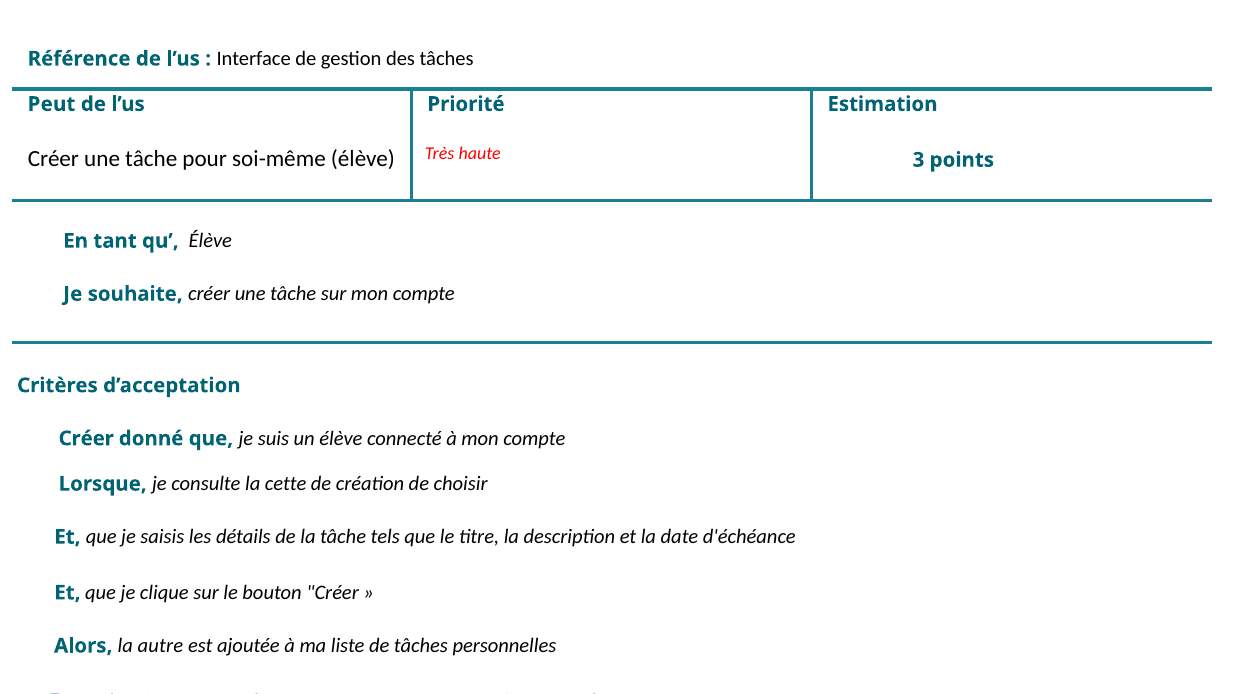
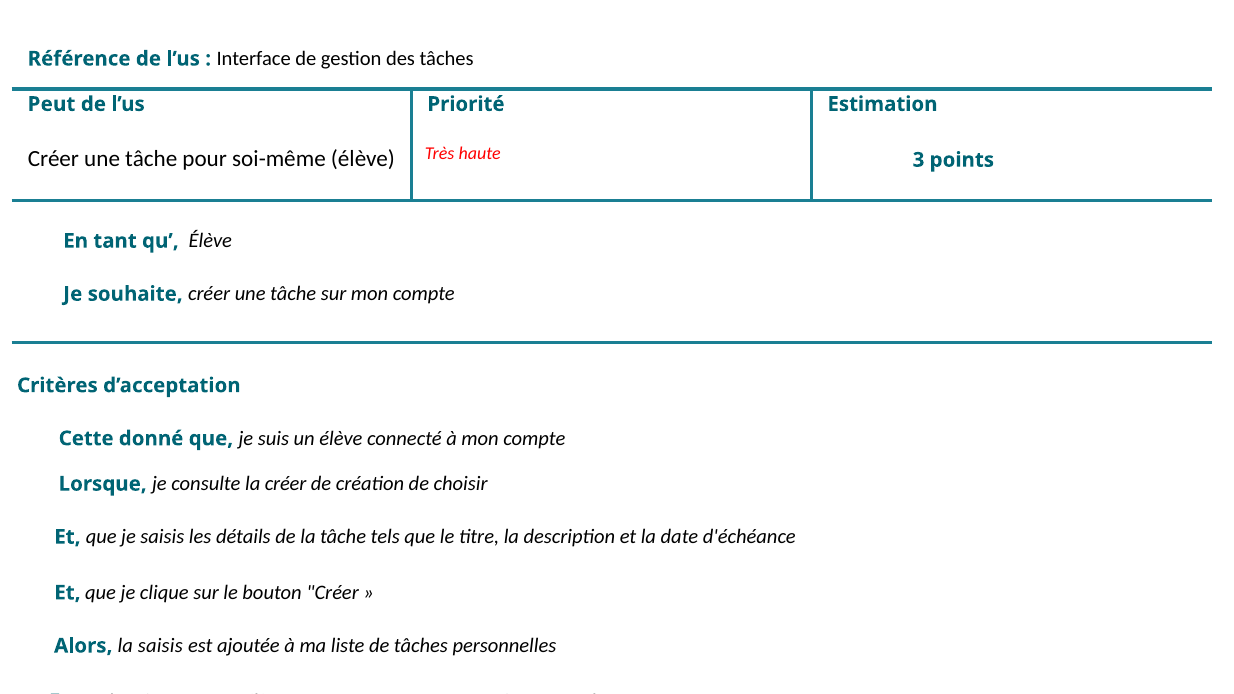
Créer at (86, 439): Créer -> Cette
la cette: cette -> créer
la autre: autre -> saisis
